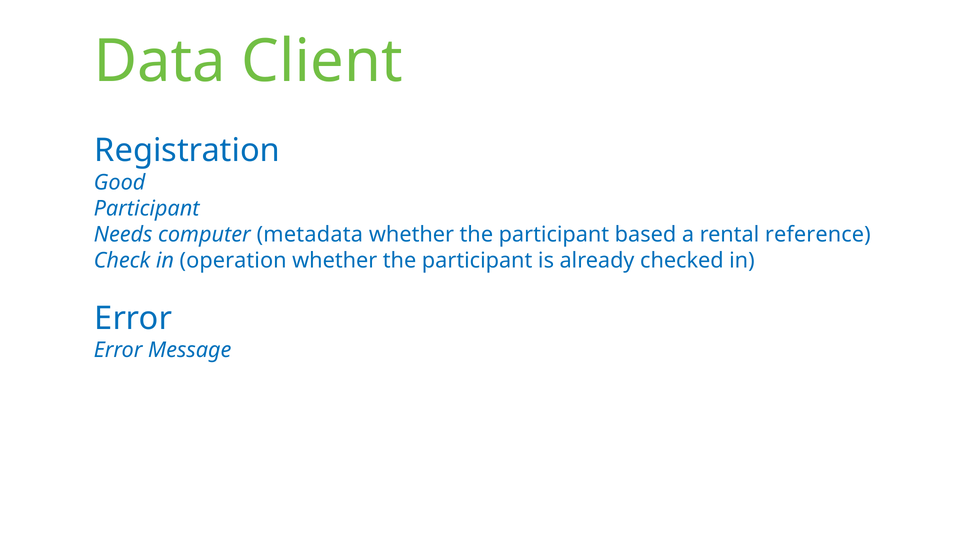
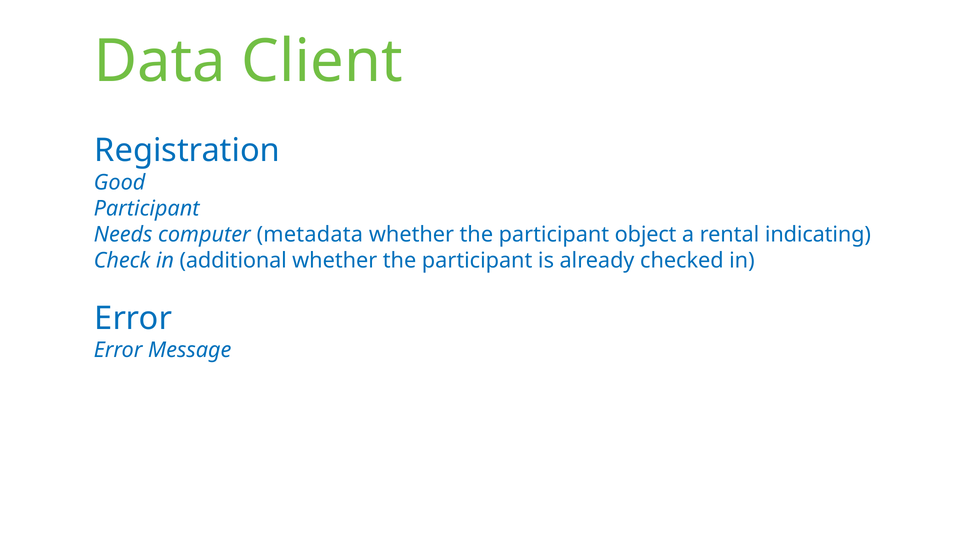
based: based -> object
reference: reference -> indicating
operation: operation -> additional
